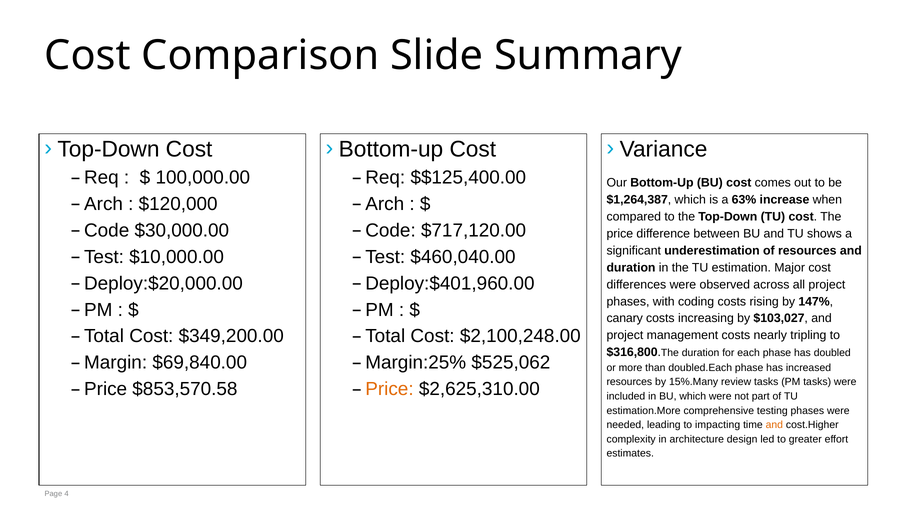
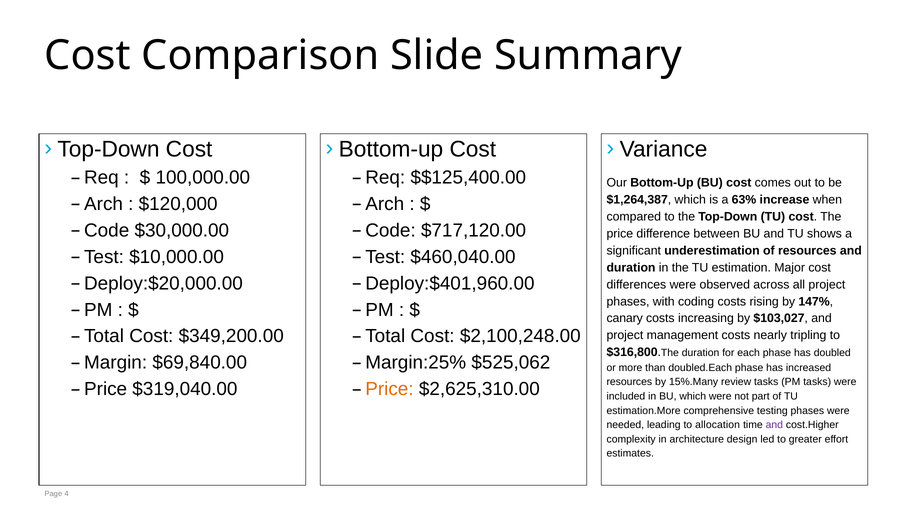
$853,570.58: $853,570.58 -> $319,040.00
impacting: impacting -> allocation
and at (774, 425) colour: orange -> purple
